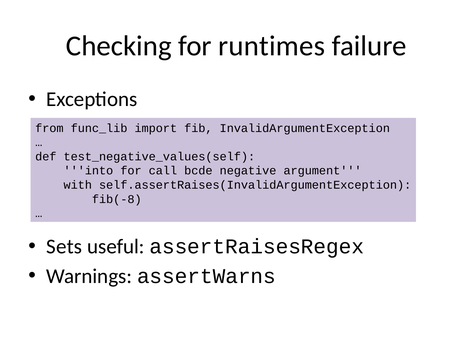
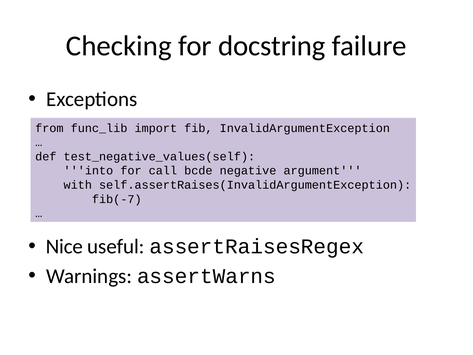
runtimes: runtimes -> docstring
fib(-8: fib(-8 -> fib(-7
Sets: Sets -> Nice
